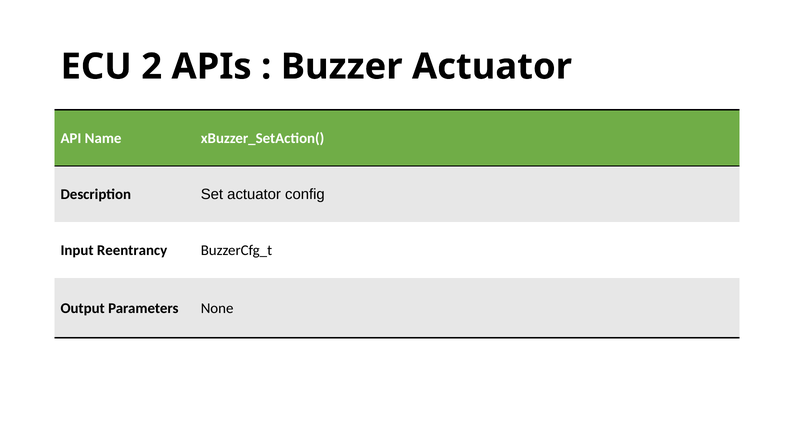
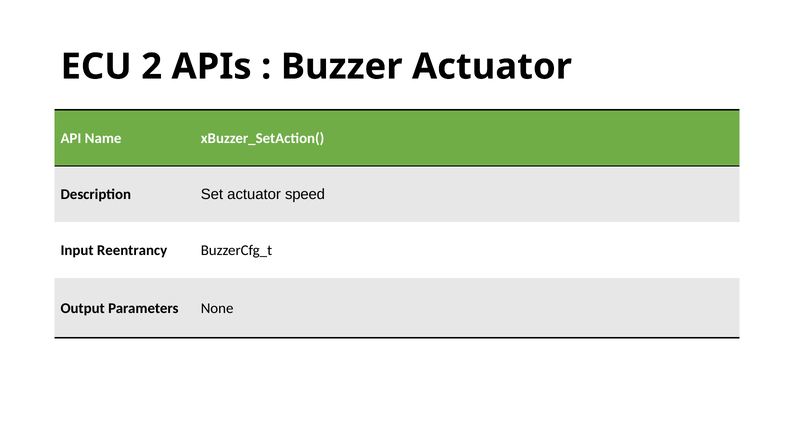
config: config -> speed
